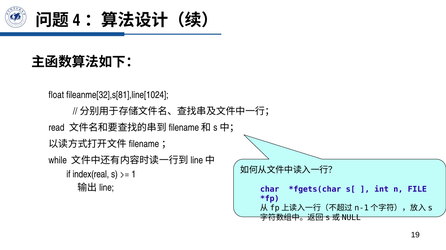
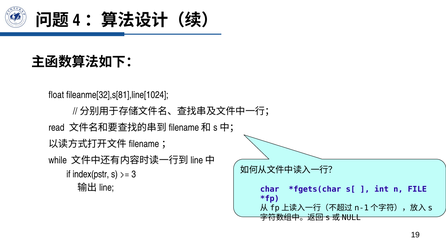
index(real: index(real -> index(pstr
1: 1 -> 3
